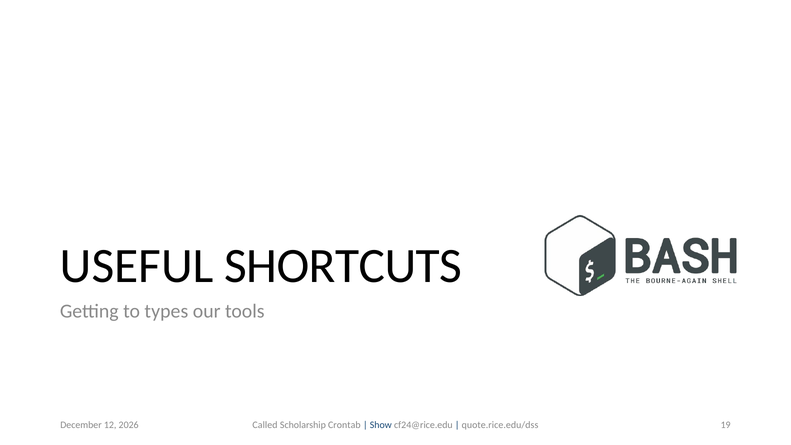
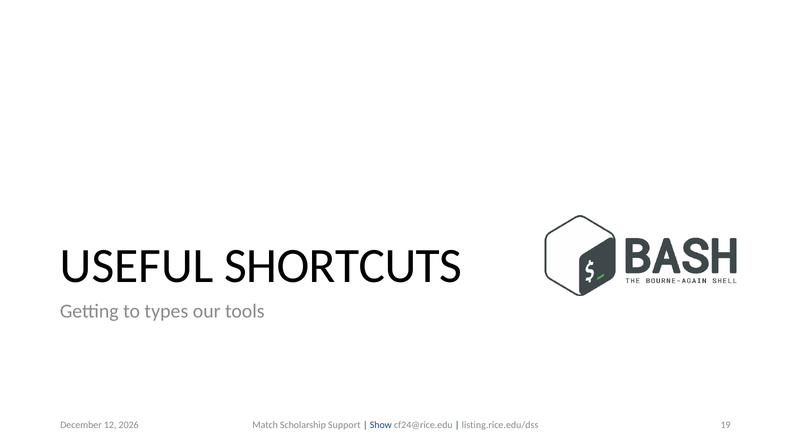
Called: Called -> Match
Crontab: Crontab -> Support
quote.rice.edu/dss: quote.rice.edu/dss -> listing.rice.edu/dss
